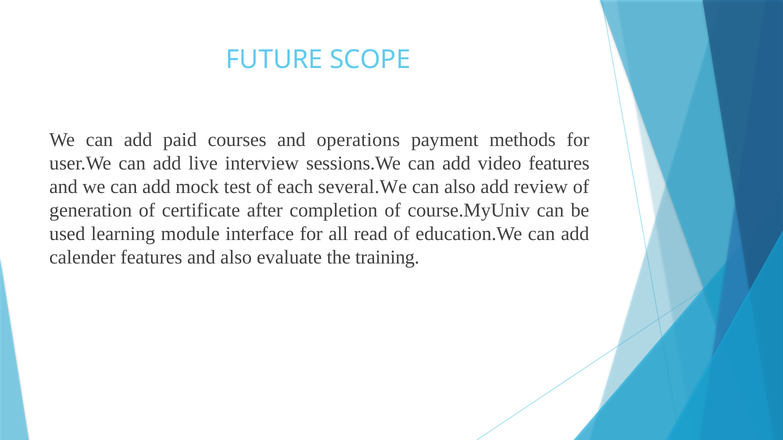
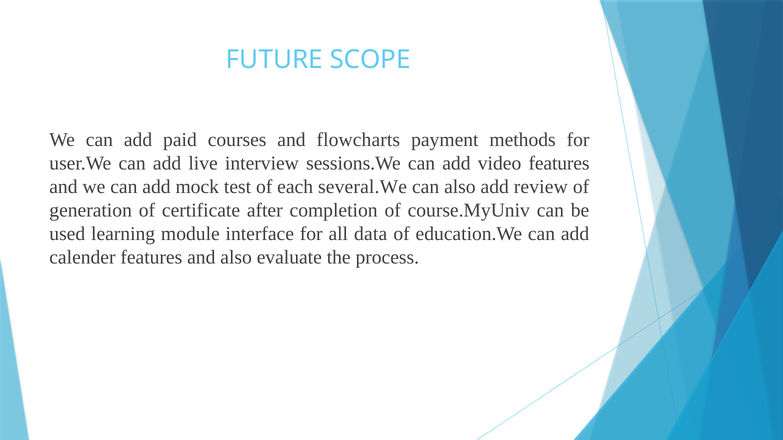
operations: operations -> flowcharts
read: read -> data
training: training -> process
